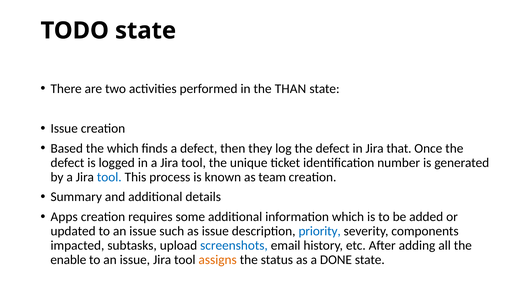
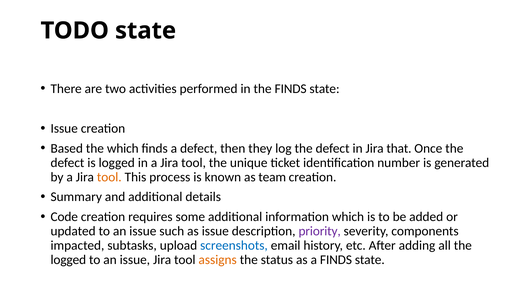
the THAN: THAN -> FINDS
tool at (109, 177) colour: blue -> orange
Apps: Apps -> Code
priority colour: blue -> purple
enable at (68, 260): enable -> logged
a DONE: DONE -> FINDS
